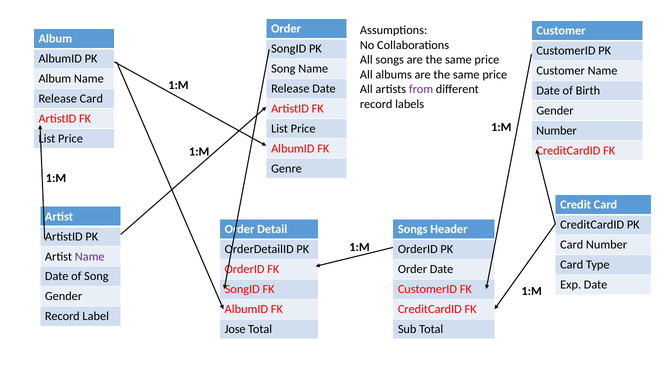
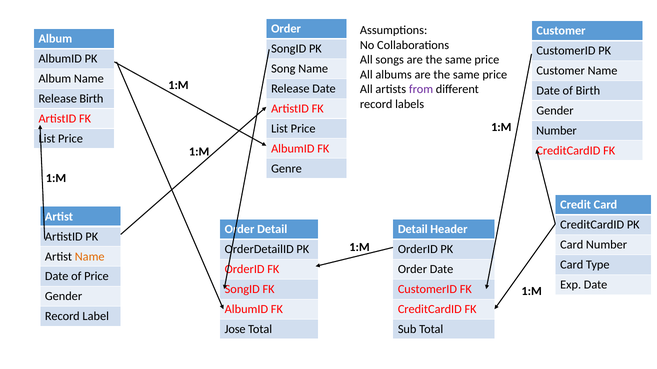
Release Card: Card -> Birth
Songs at (413, 230): Songs -> Detail
Name at (90, 257) colour: purple -> orange
of Song: Song -> Price
